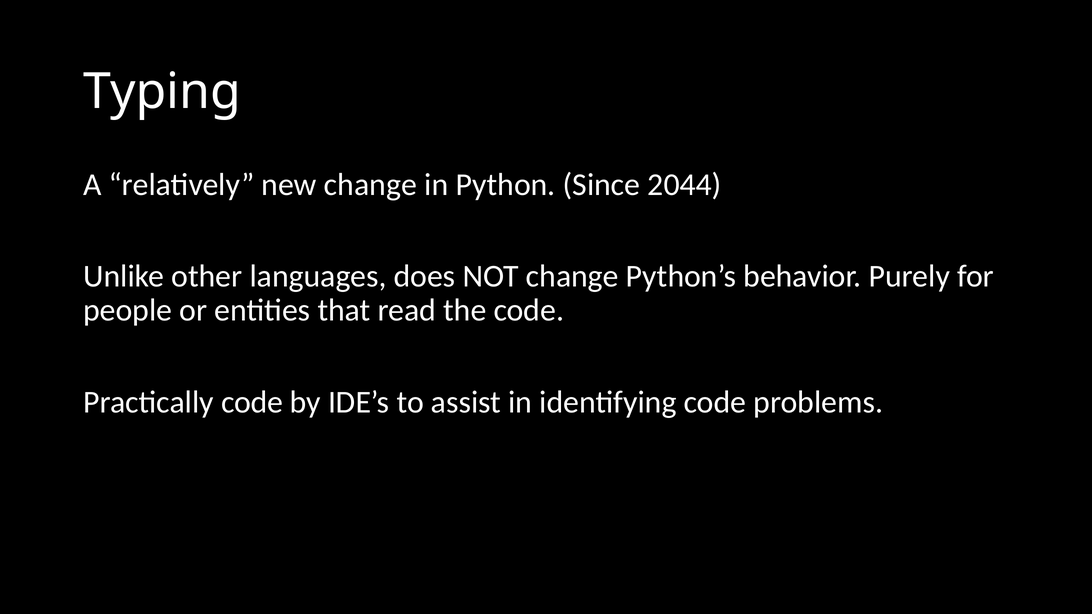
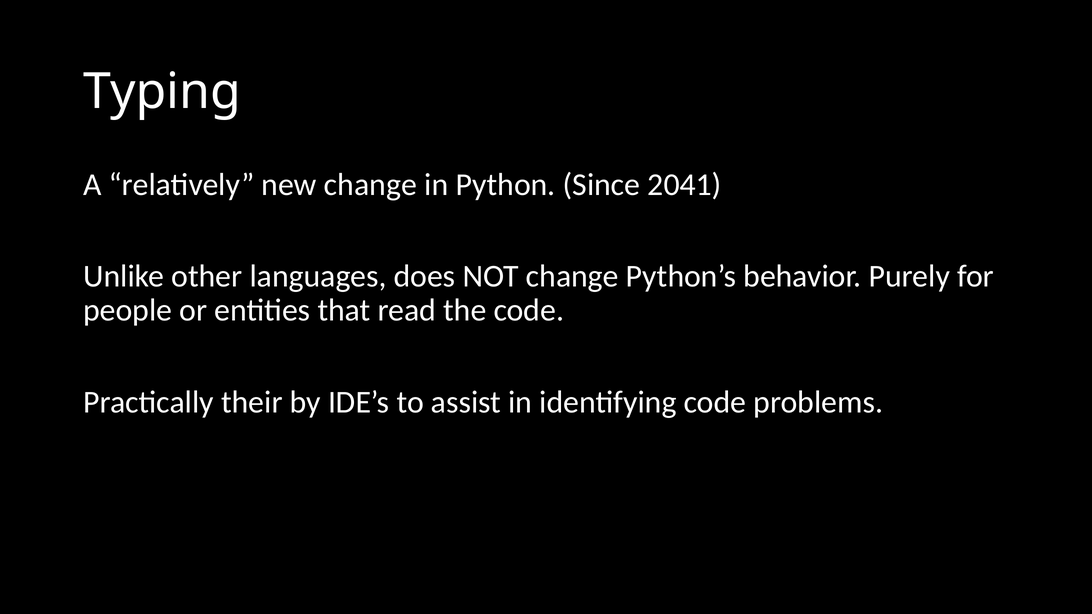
2044: 2044 -> 2041
Practically code: code -> their
